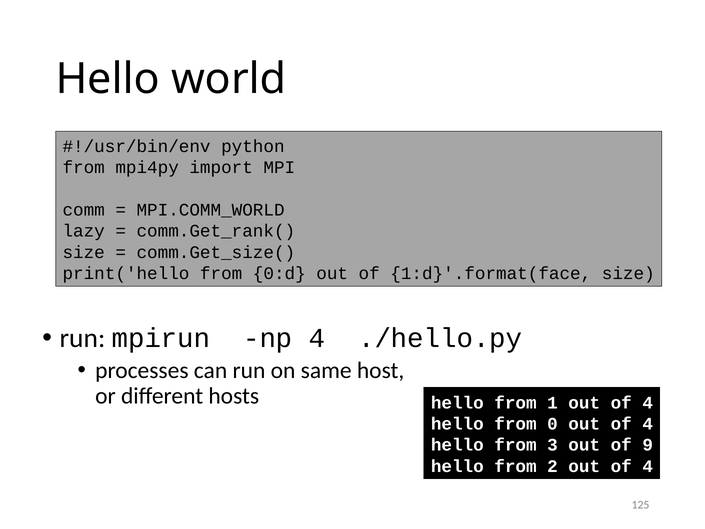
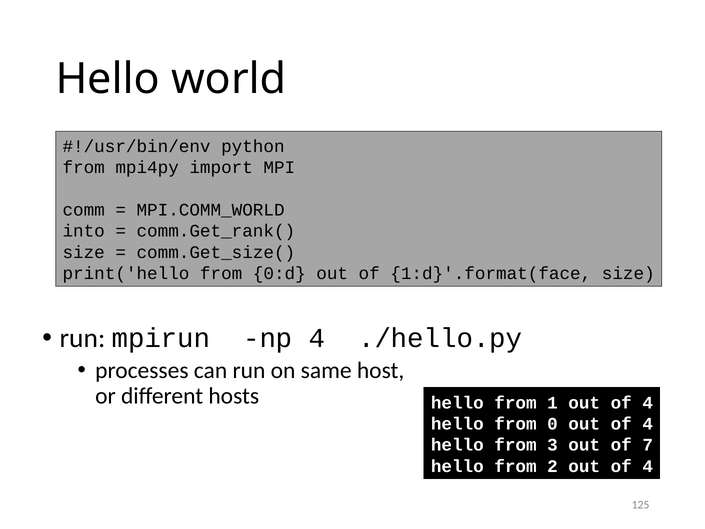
lazy: lazy -> into
9: 9 -> 7
